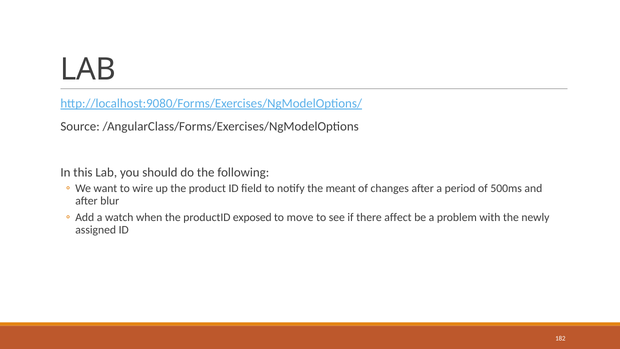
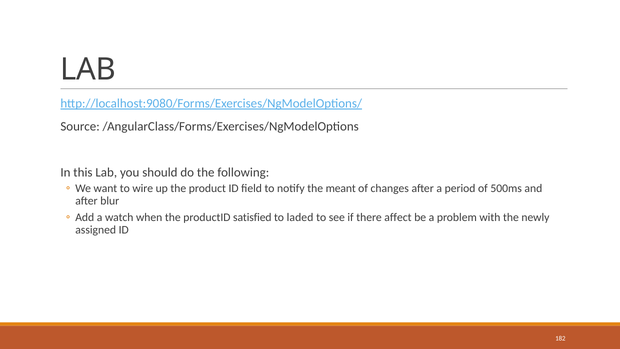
exposed: exposed -> satisfied
move: move -> laded
